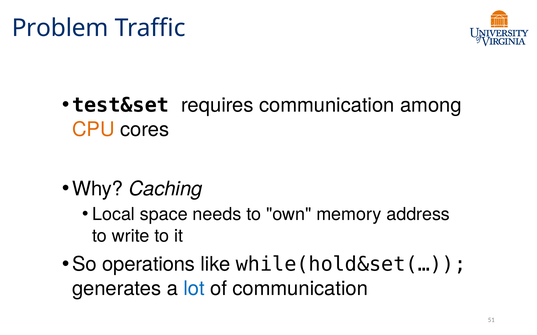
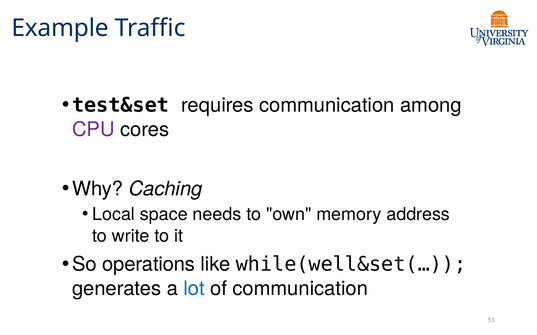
Problem: Problem -> Example
CPU colour: orange -> purple
while(hold&set(…: while(hold&set(… -> while(well&set(…
